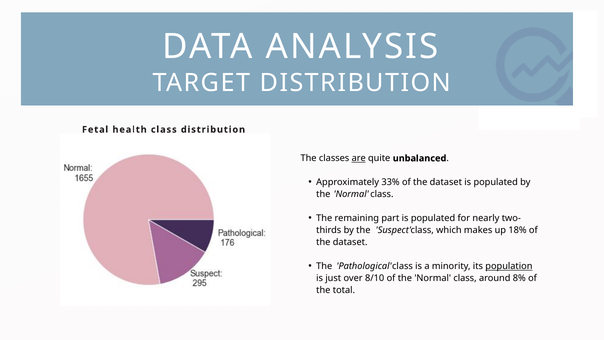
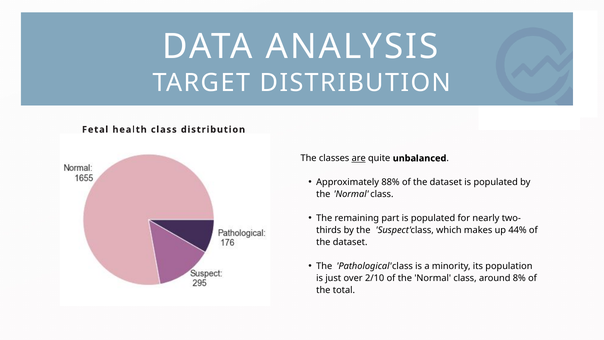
33%: 33% -> 88%
18%: 18% -> 44%
population underline: present -> none
8/10: 8/10 -> 2/10
